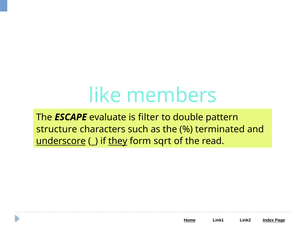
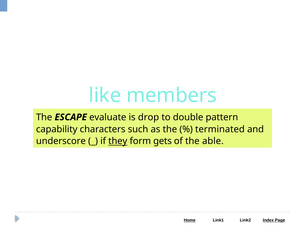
filter: filter -> drop
structure: structure -> capability
underscore underline: present -> none
sqrt: sqrt -> gets
read: read -> able
